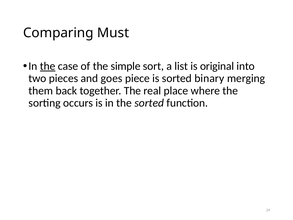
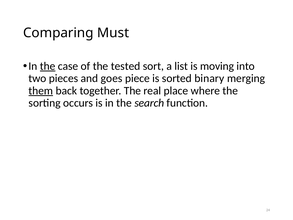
simple: simple -> tested
original: original -> moving
them underline: none -> present
the sorted: sorted -> search
